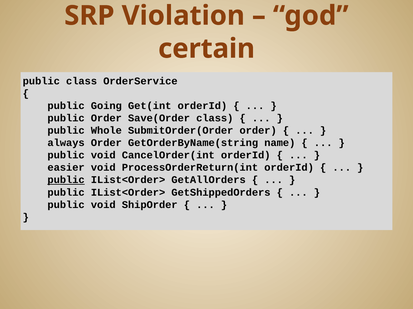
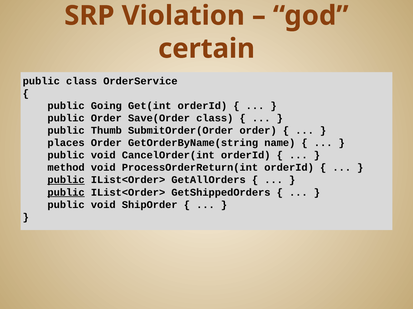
Whole: Whole -> Thumb
always: always -> places
easier: easier -> method
public at (66, 193) underline: none -> present
